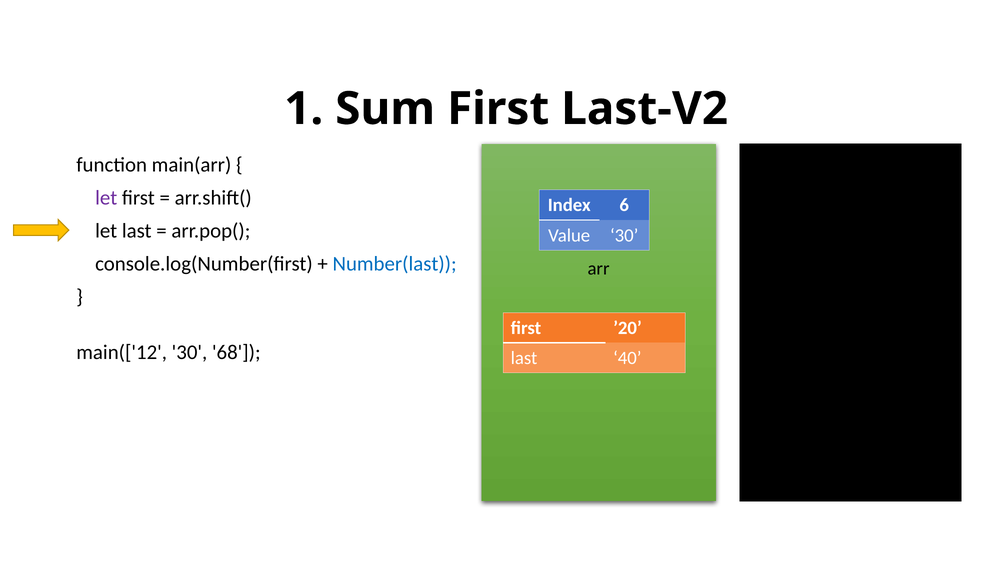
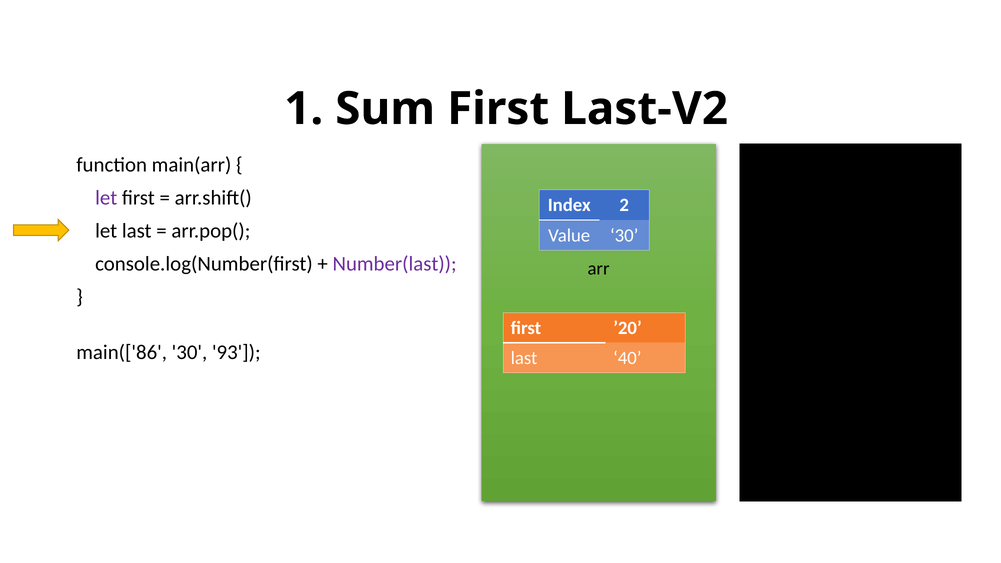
6: 6 -> 2
Number(last colour: blue -> purple
main(['12: main(['12 -> main(['86
68: 68 -> 93
